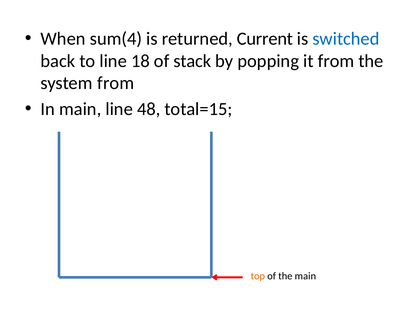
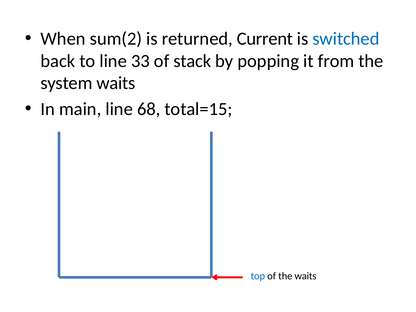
sum(4: sum(4 -> sum(2
18: 18 -> 33
system from: from -> waits
48: 48 -> 68
top colour: orange -> blue
the main: main -> waits
